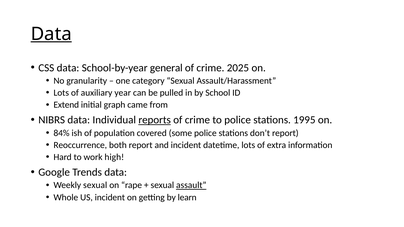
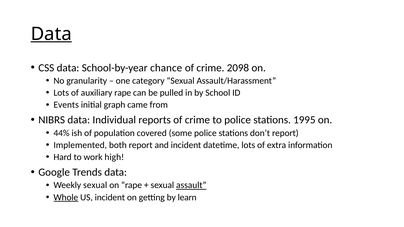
general: general -> chance
2025: 2025 -> 2098
auxiliary year: year -> rape
Extend: Extend -> Events
reports underline: present -> none
84%: 84% -> 44%
Reoccurrence: Reoccurrence -> Implemented
Whole underline: none -> present
